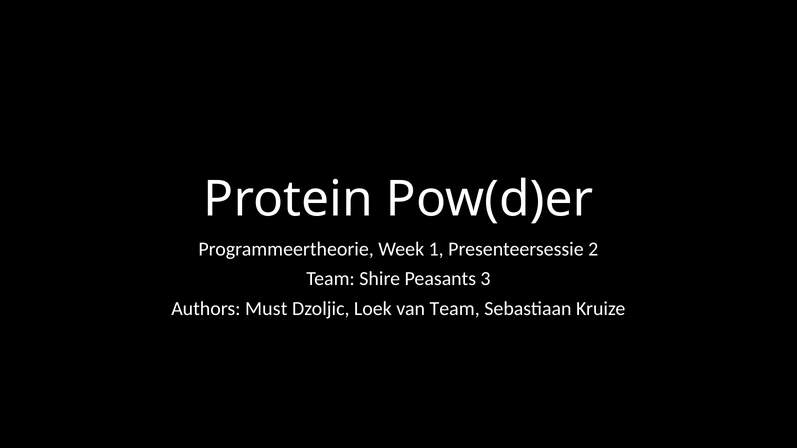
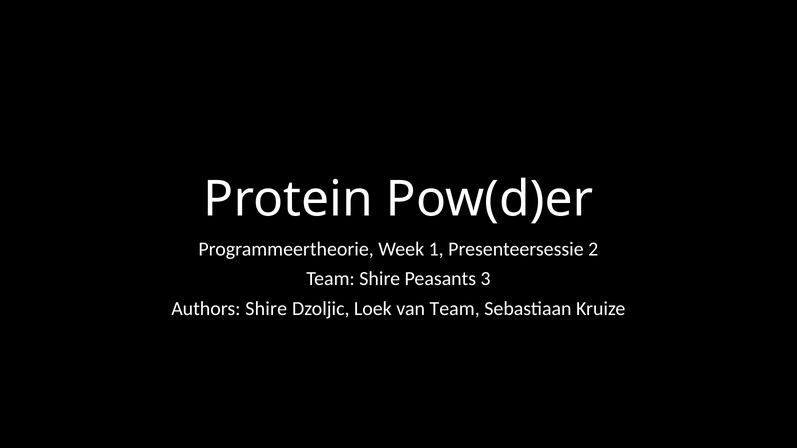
Authors Must: Must -> Shire
